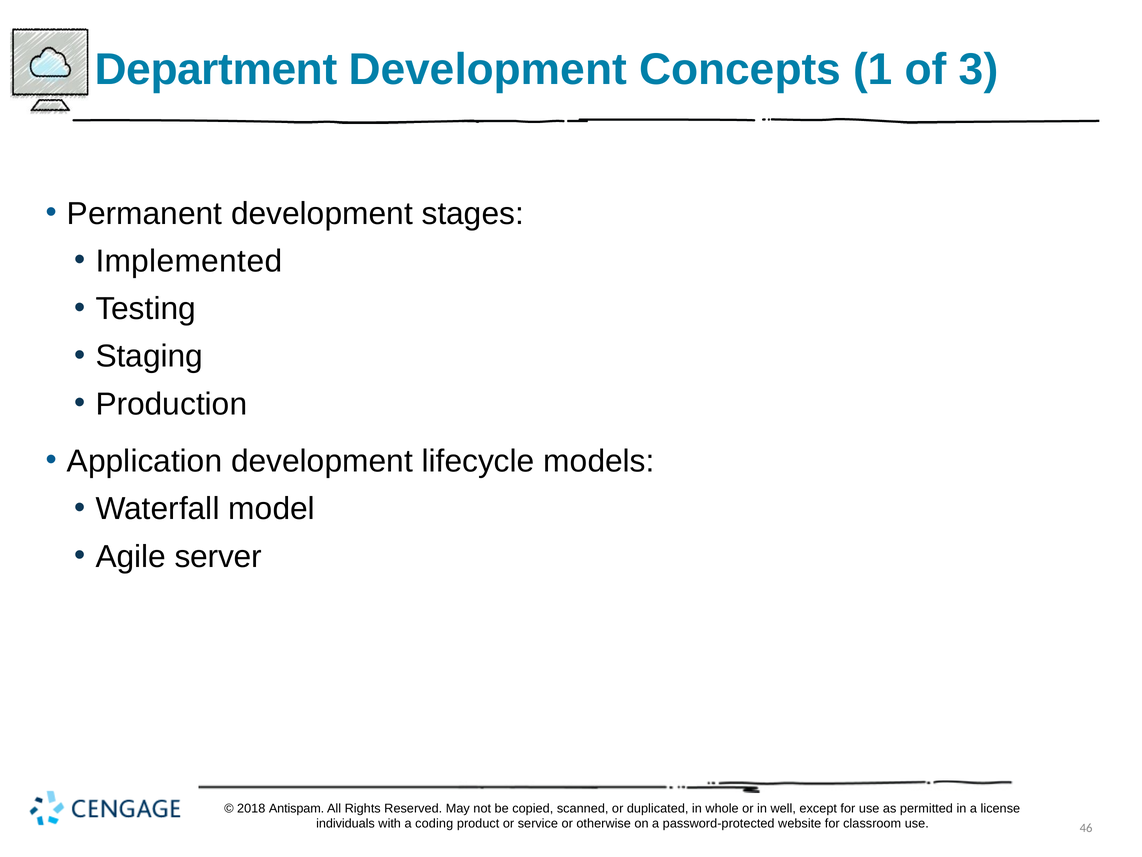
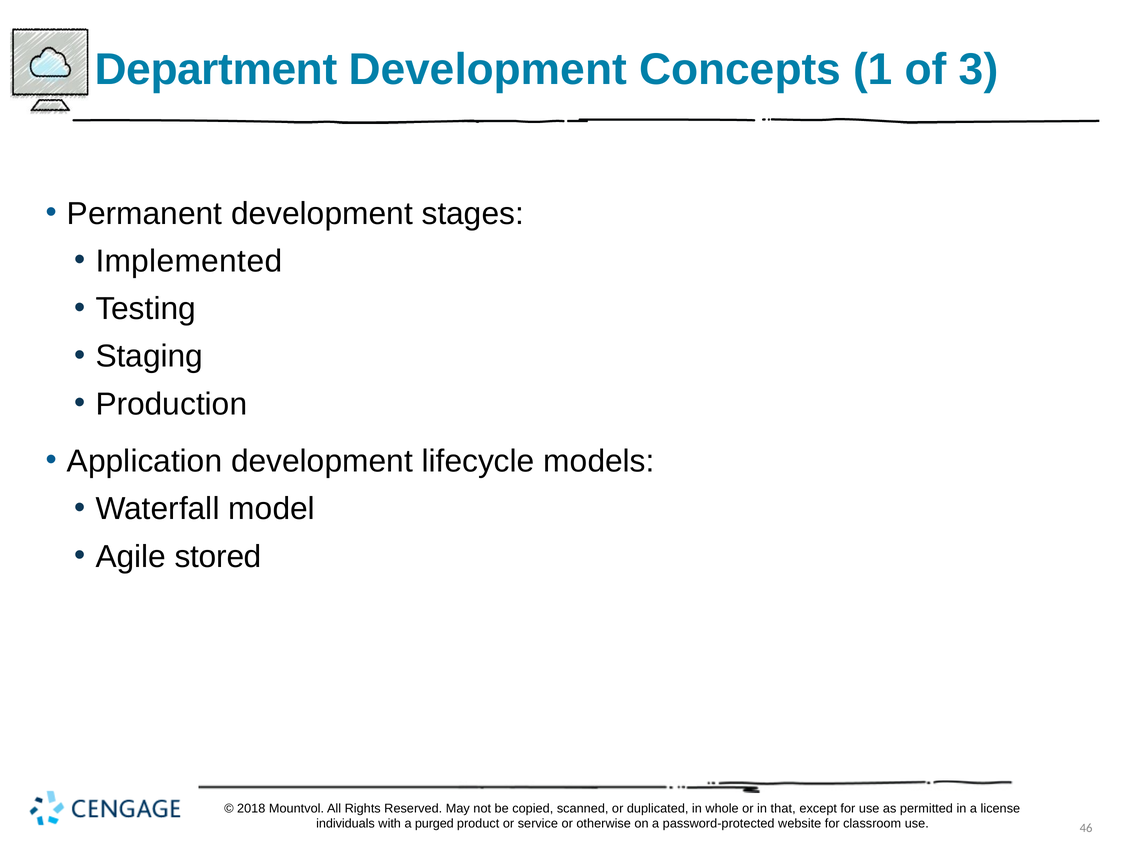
server: server -> stored
Antispam: Antispam -> Mountvol
well: well -> that
coding: coding -> purged
